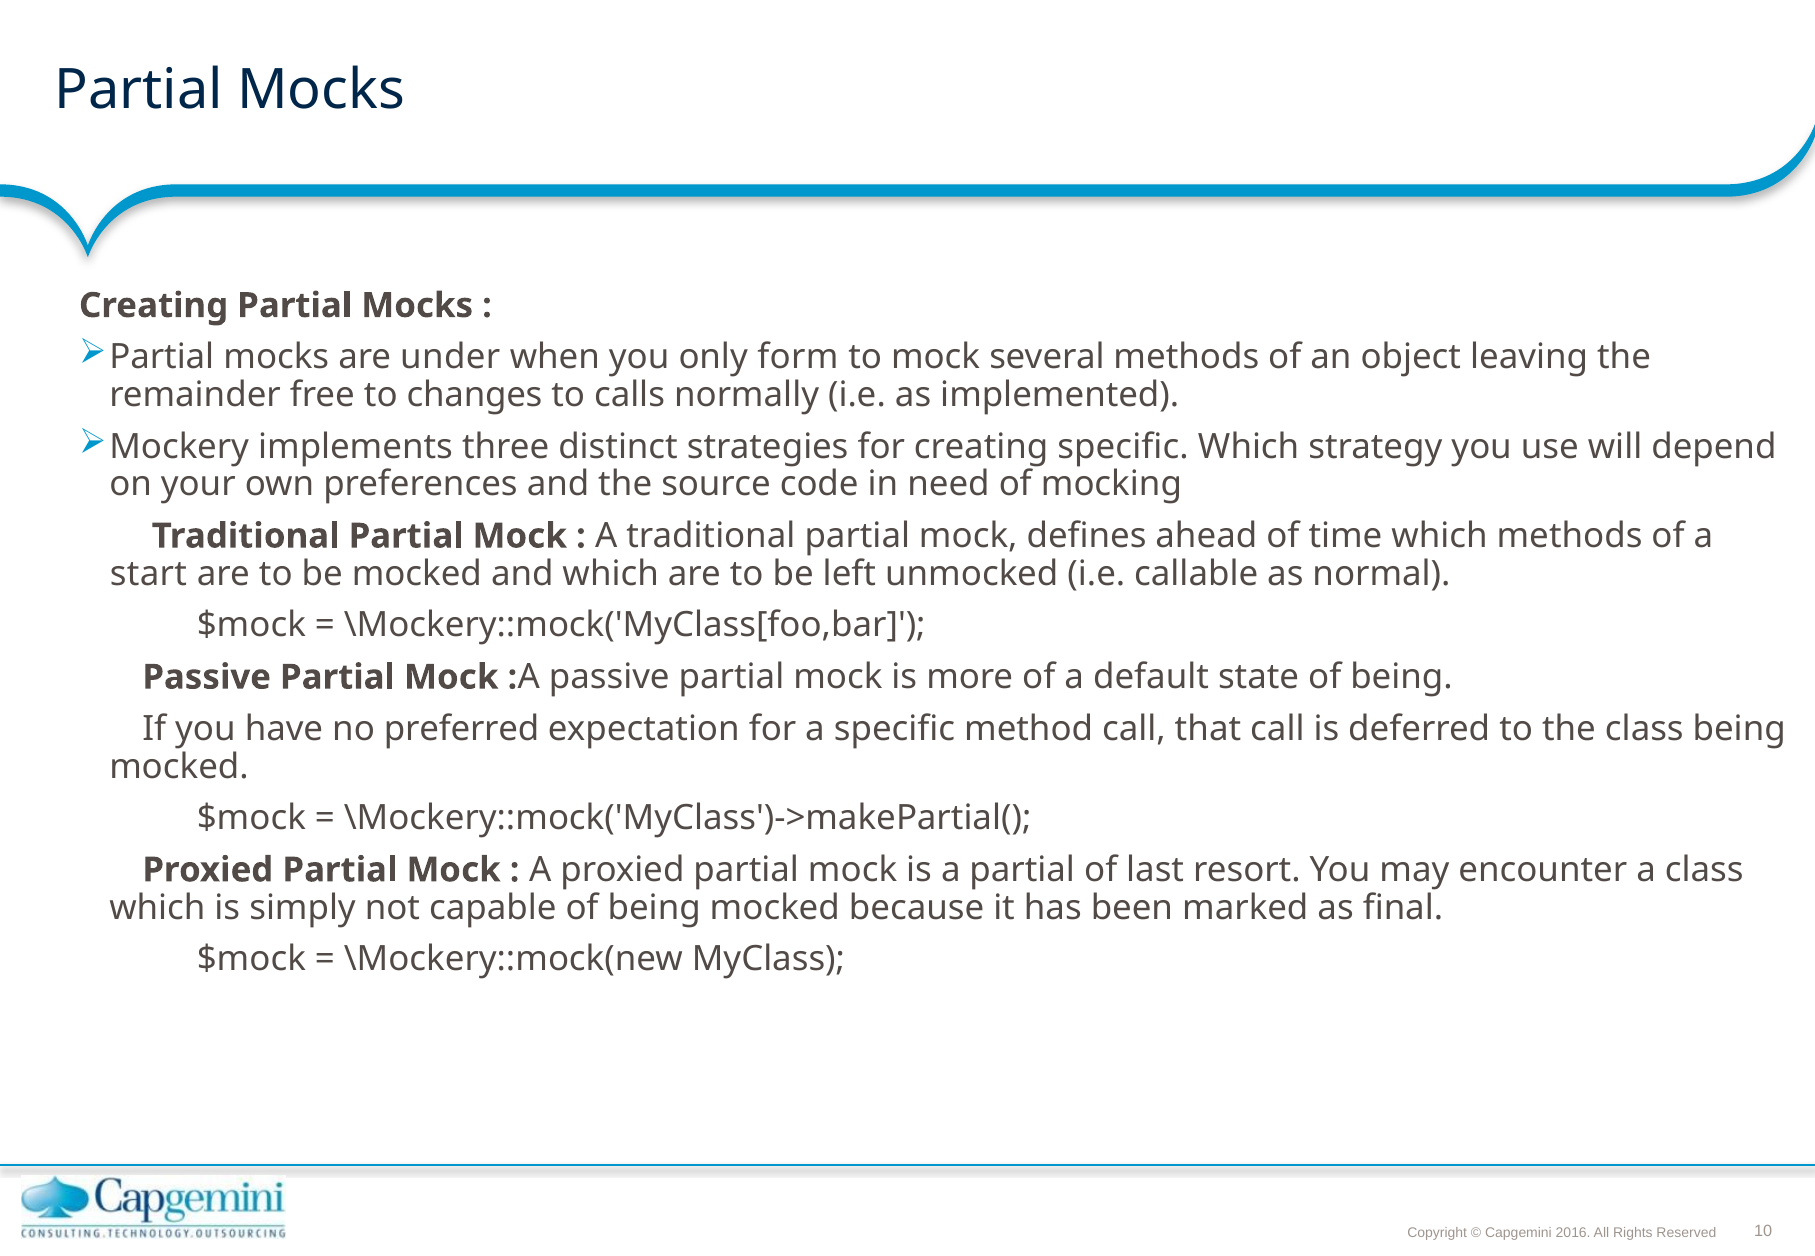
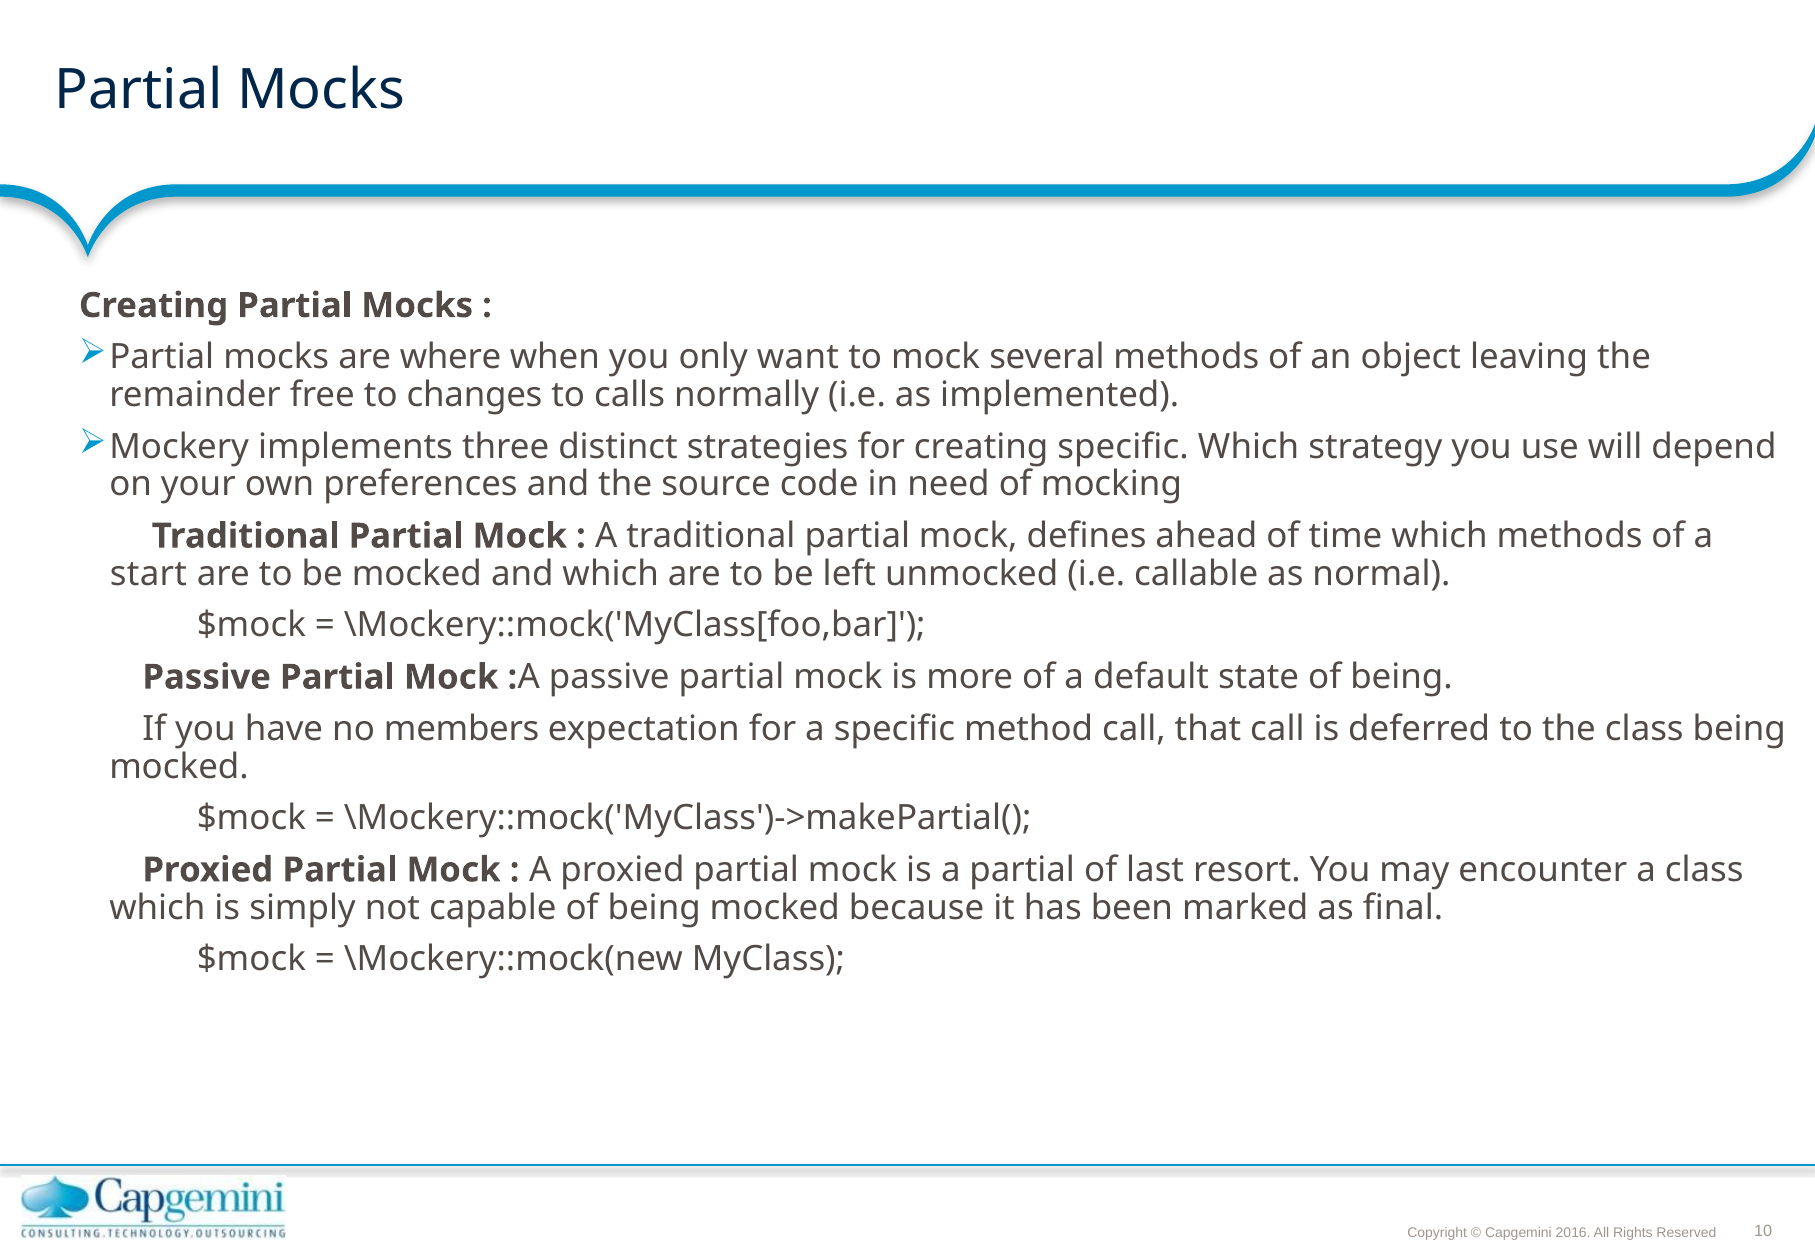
under: under -> where
form: form -> want
preferred: preferred -> members
